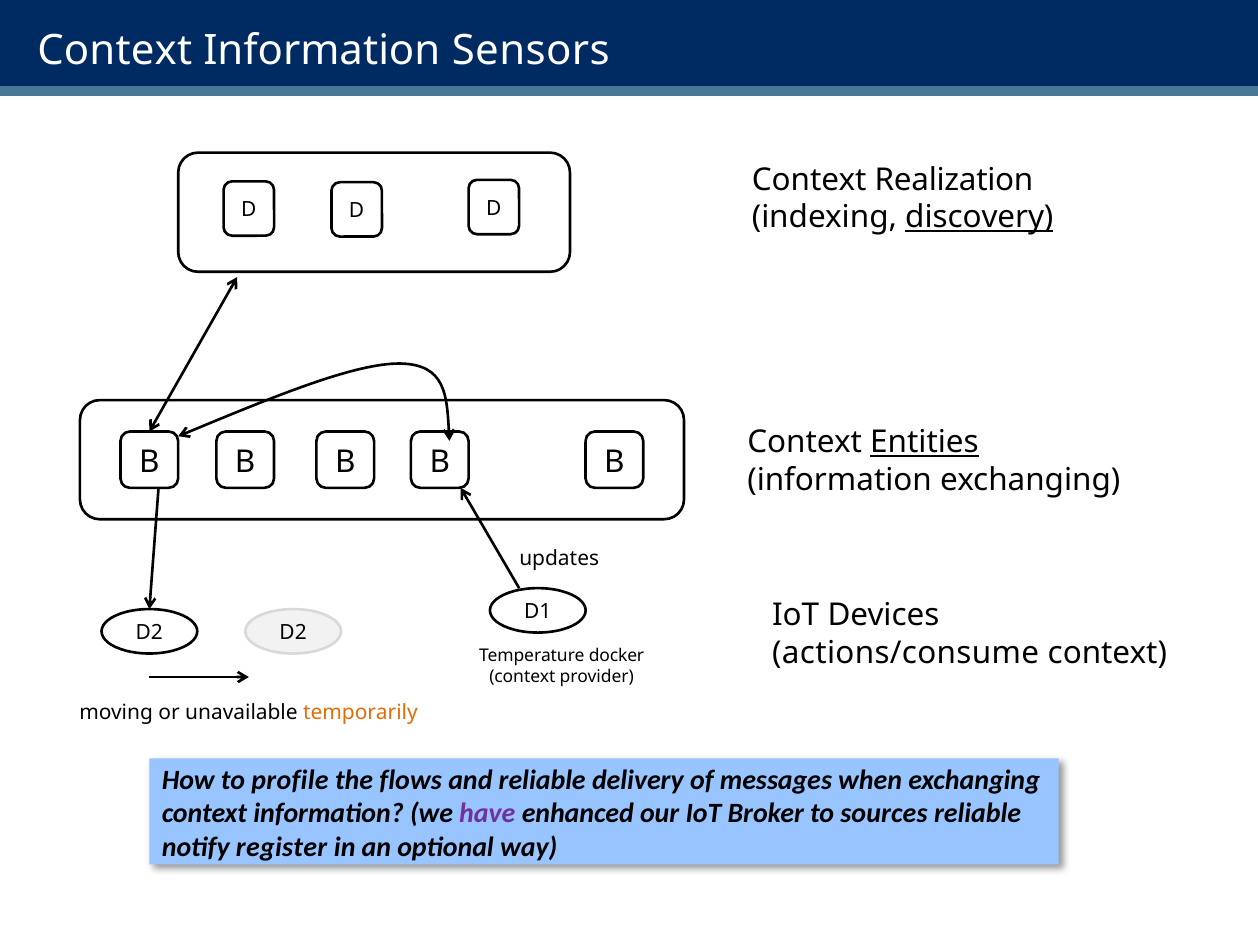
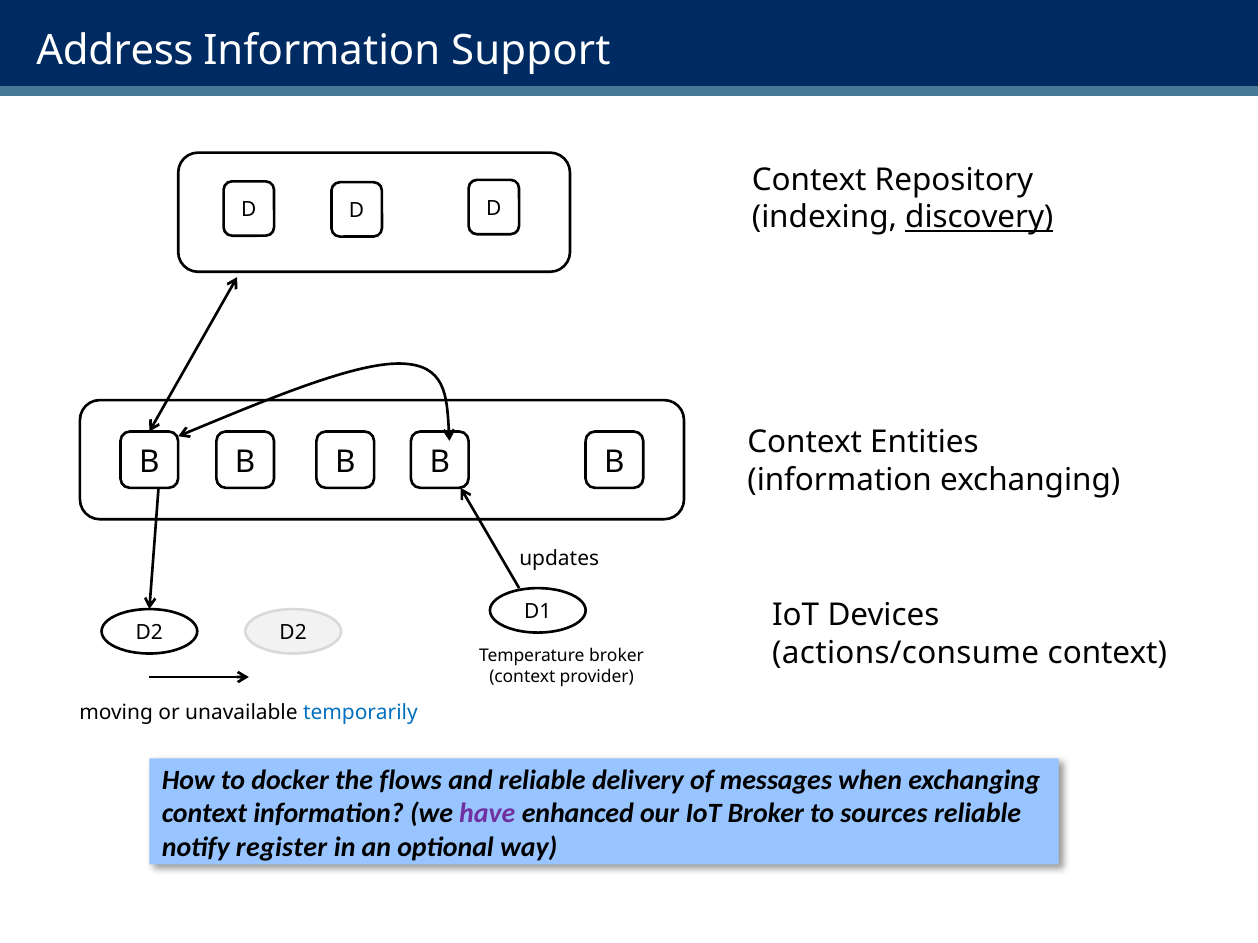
Context at (115, 51): Context -> Address
Sensors: Sensors -> Support
Realization: Realization -> Repository
Entities underline: present -> none
Temperature docker: docker -> broker
temporarily colour: orange -> blue
profile: profile -> docker
